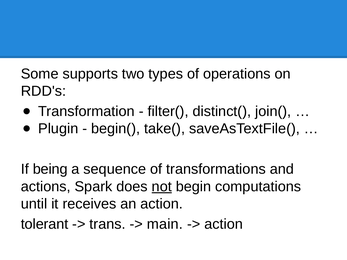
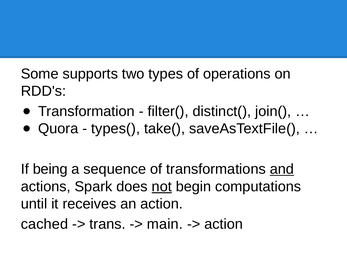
Plugin: Plugin -> Quora
begin(: begin( -> types(
and underline: none -> present
tolerant: tolerant -> cached
